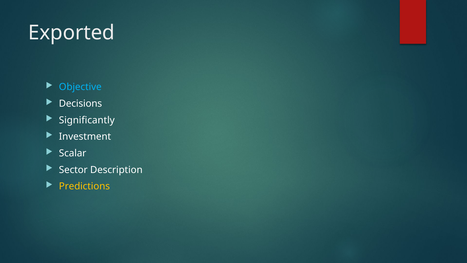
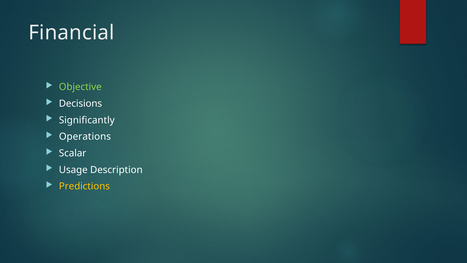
Exported: Exported -> Financial
Objective colour: light blue -> light green
Investment: Investment -> Operations
Sector: Sector -> Usage
